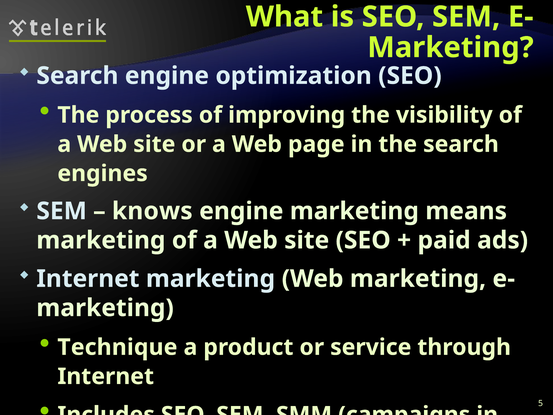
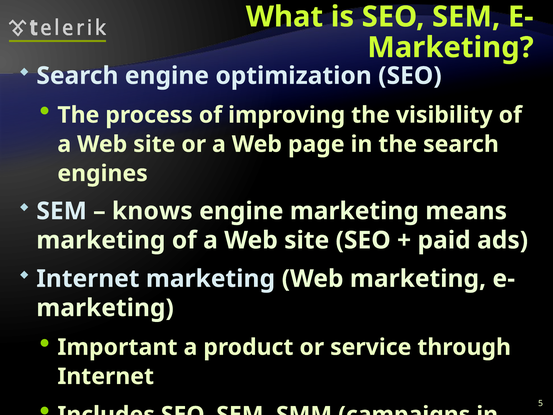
Technique: Technique -> Important
